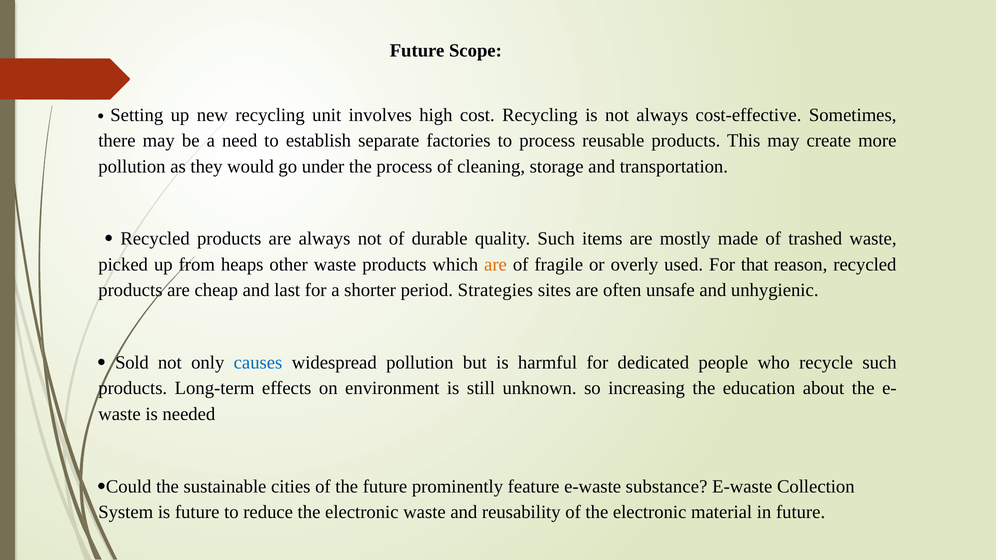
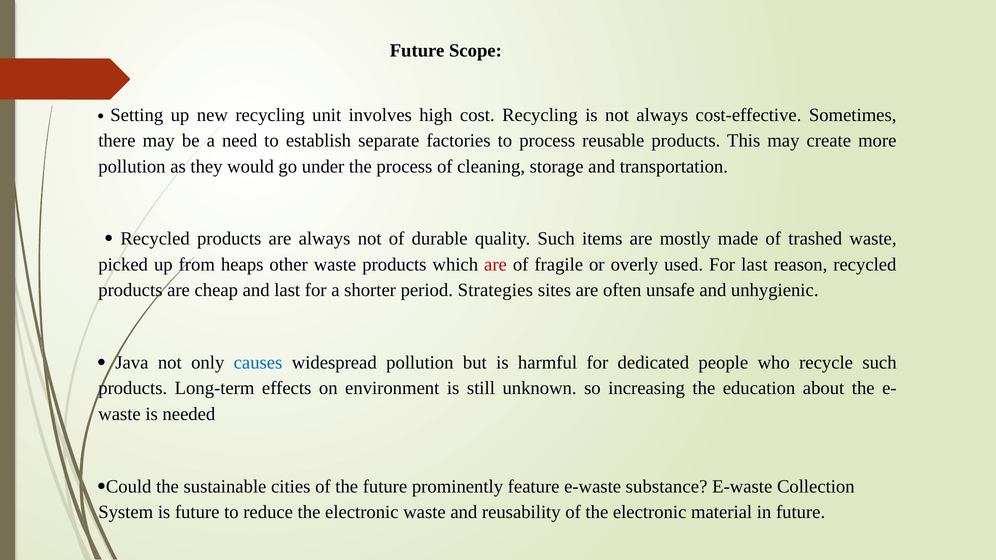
are at (495, 265) colour: orange -> red
For that: that -> last
Sold: Sold -> Java
